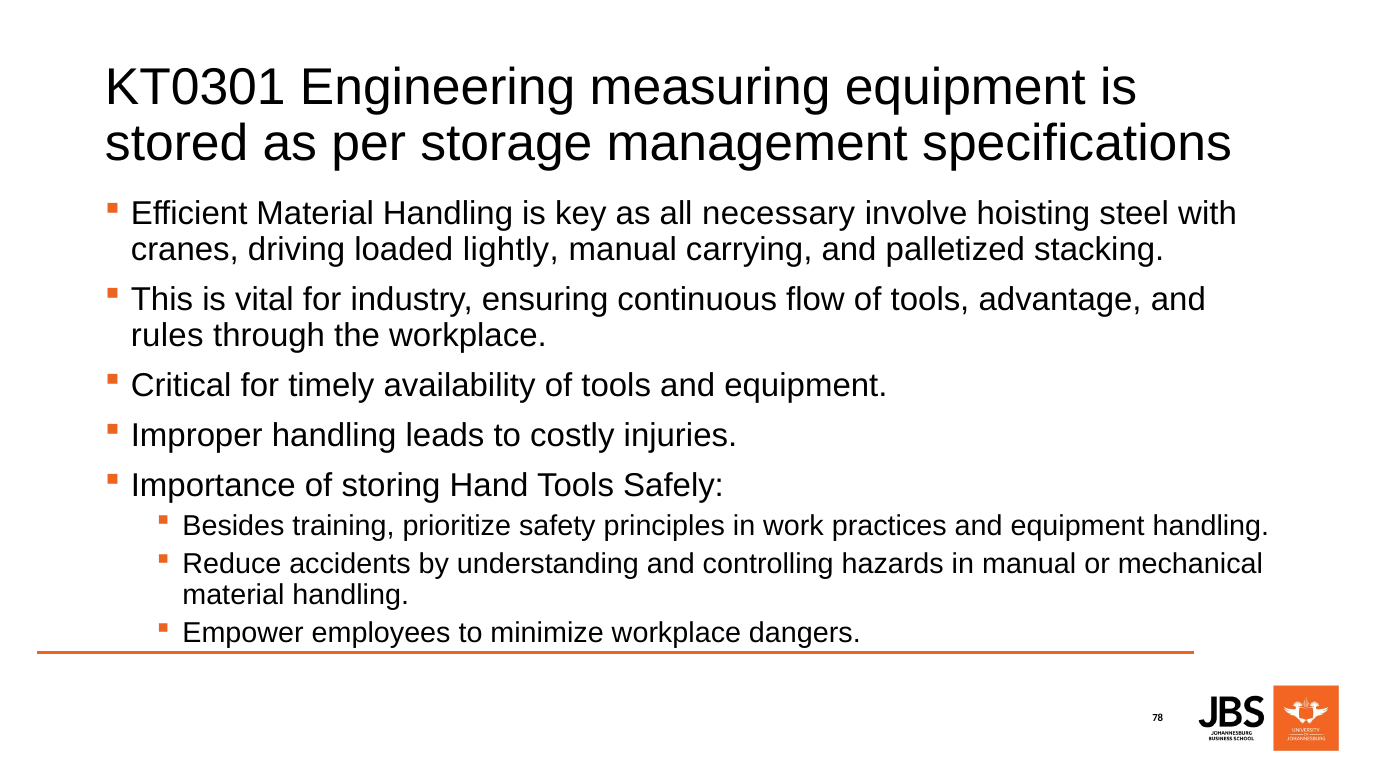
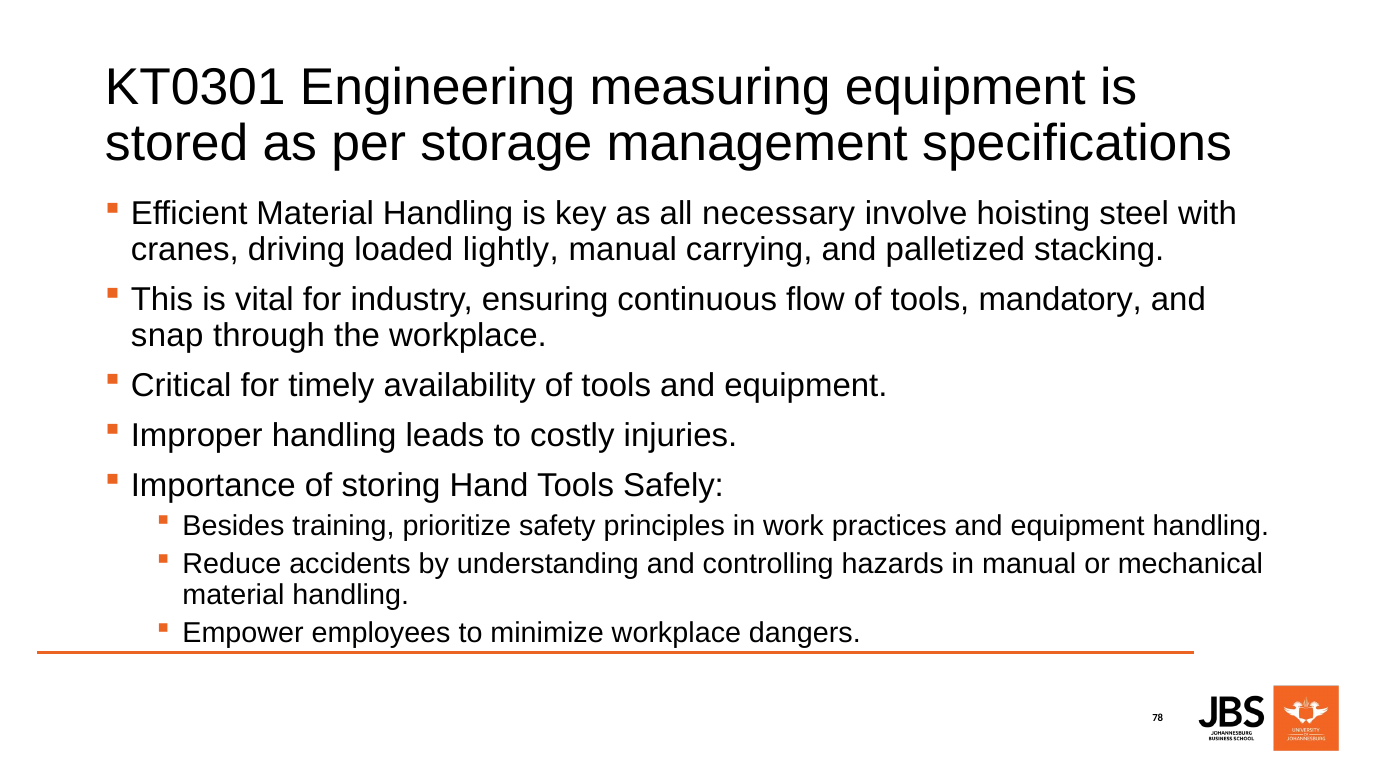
advantage: advantage -> mandatory
rules: rules -> snap
